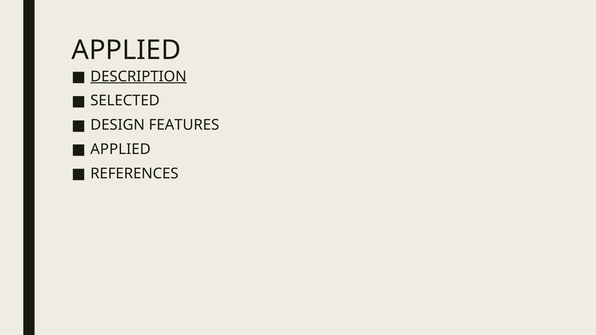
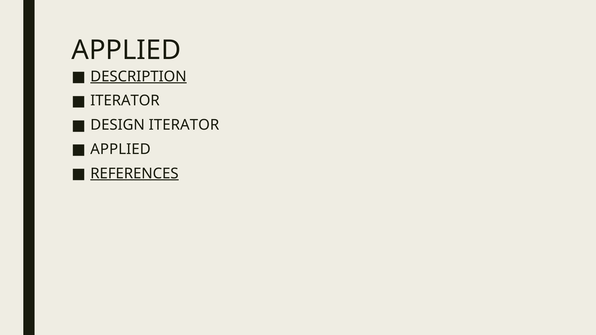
SELECTED at (125, 101): SELECTED -> ITERATOR
DESIGN FEATURES: FEATURES -> ITERATOR
REFERENCES underline: none -> present
